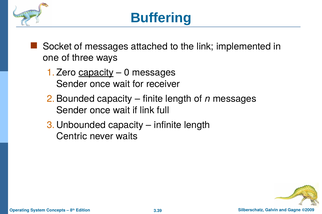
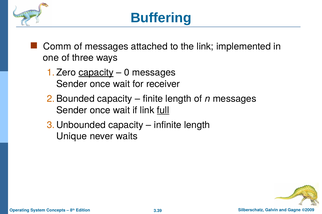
Socket: Socket -> Comm
full underline: none -> present
Centric: Centric -> Unique
